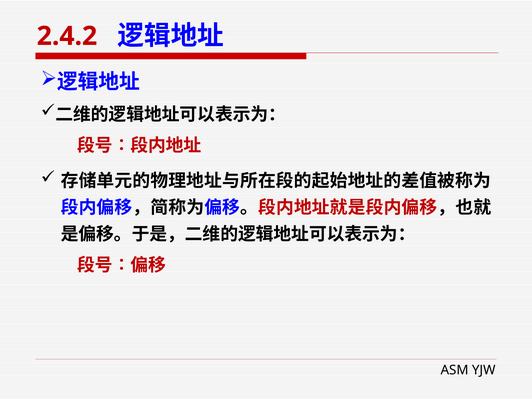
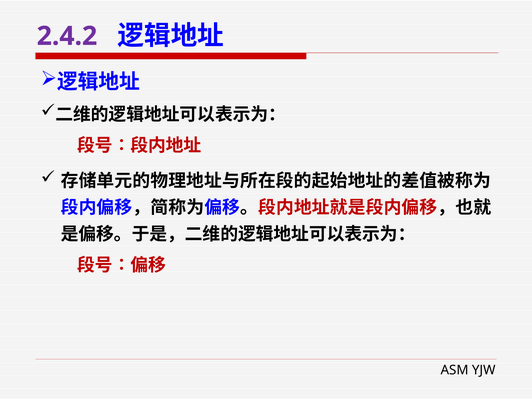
2.4.2 colour: red -> purple
